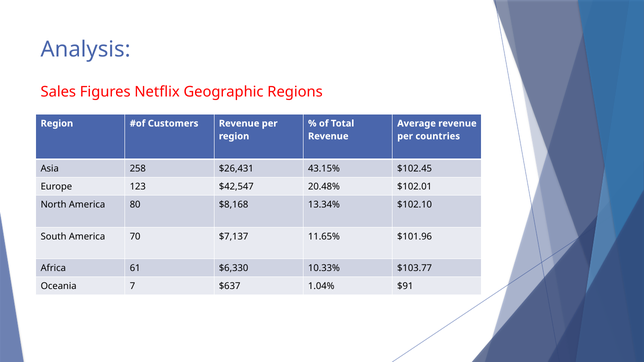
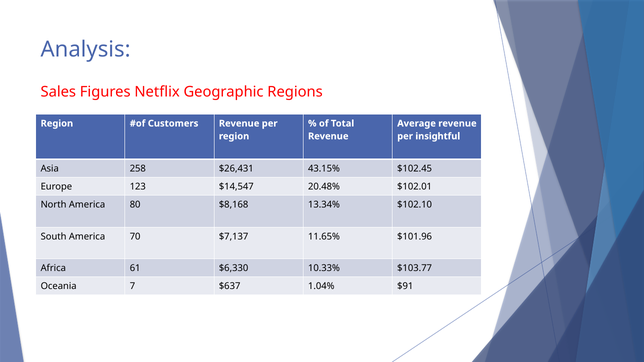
countries: countries -> insightful
$42,547: $42,547 -> $14,547
